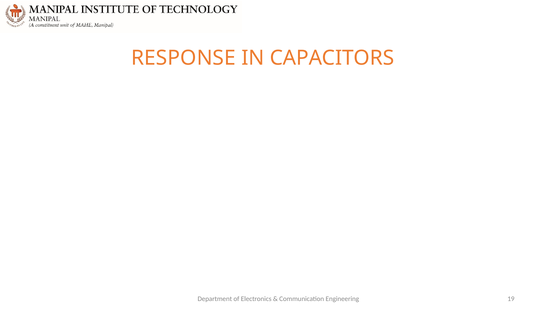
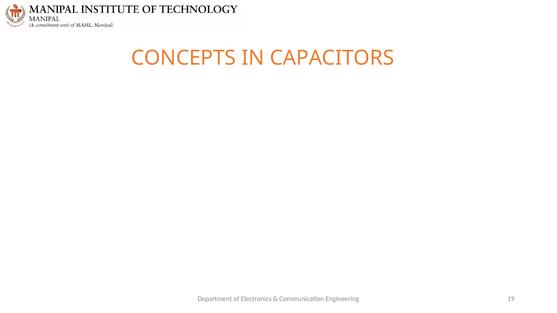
RESPONSE: RESPONSE -> CONCEPTS
